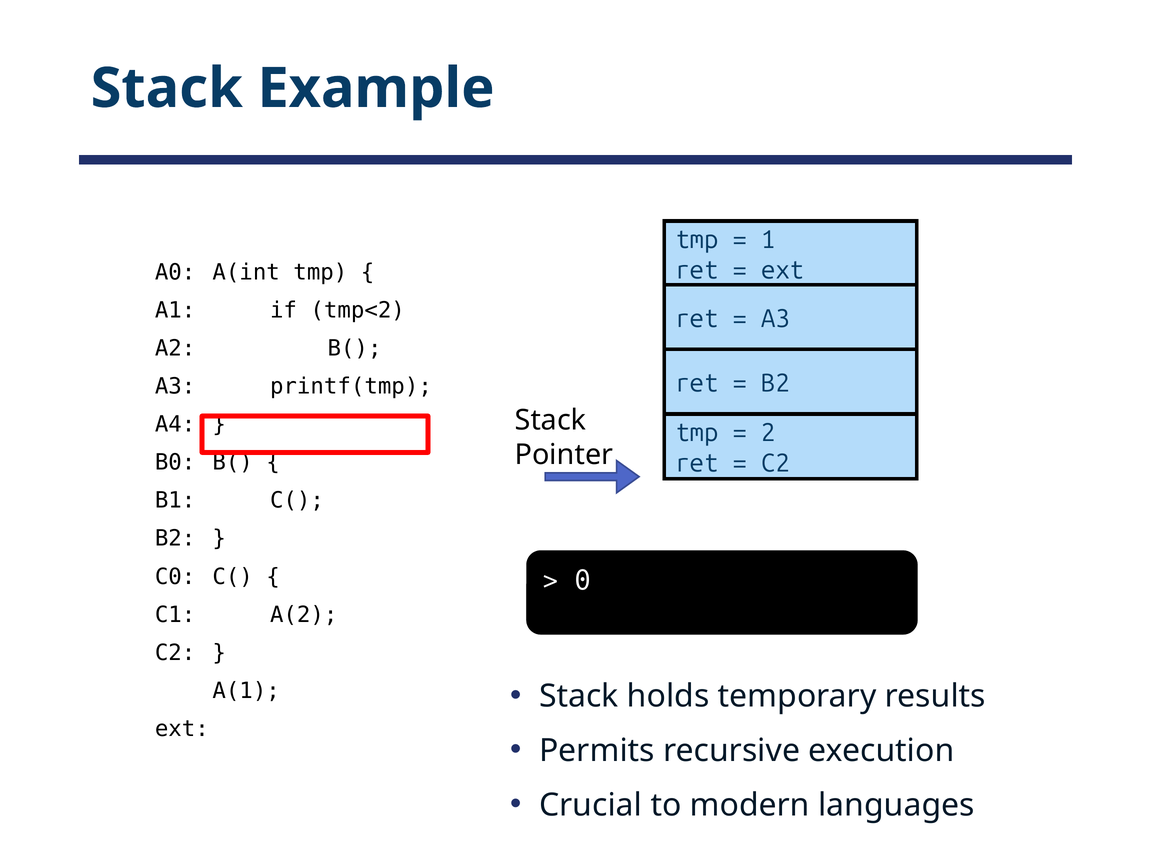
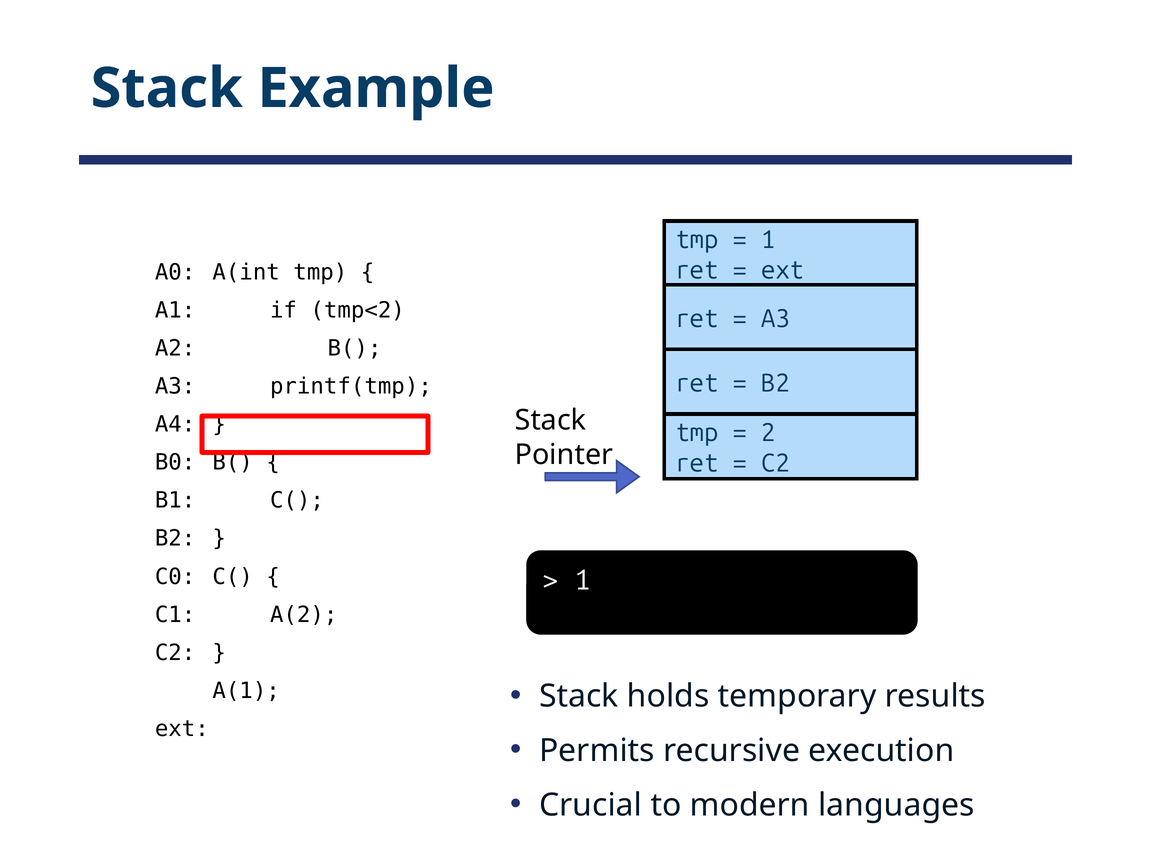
0 at (583, 580): 0 -> 1
